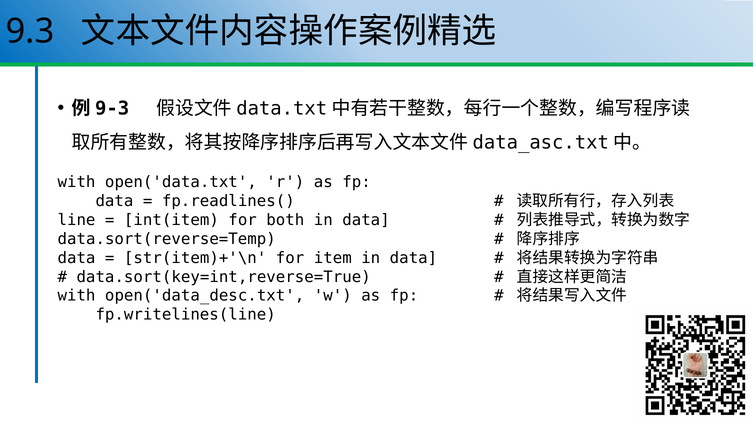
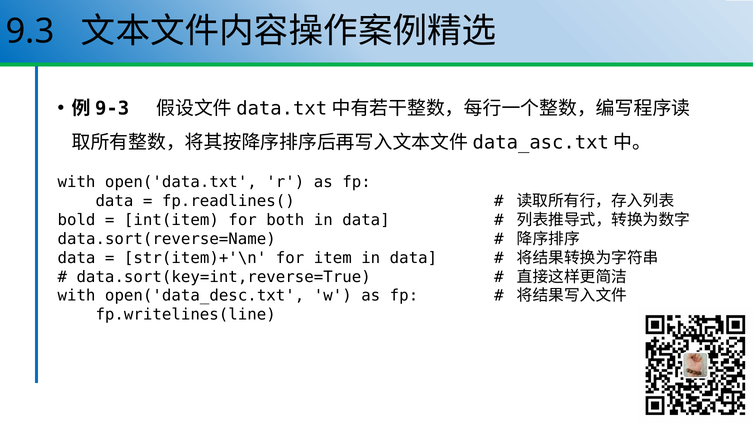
line: line -> bold
data.sort(reverse=Temp: data.sort(reverse=Temp -> data.sort(reverse=Name
